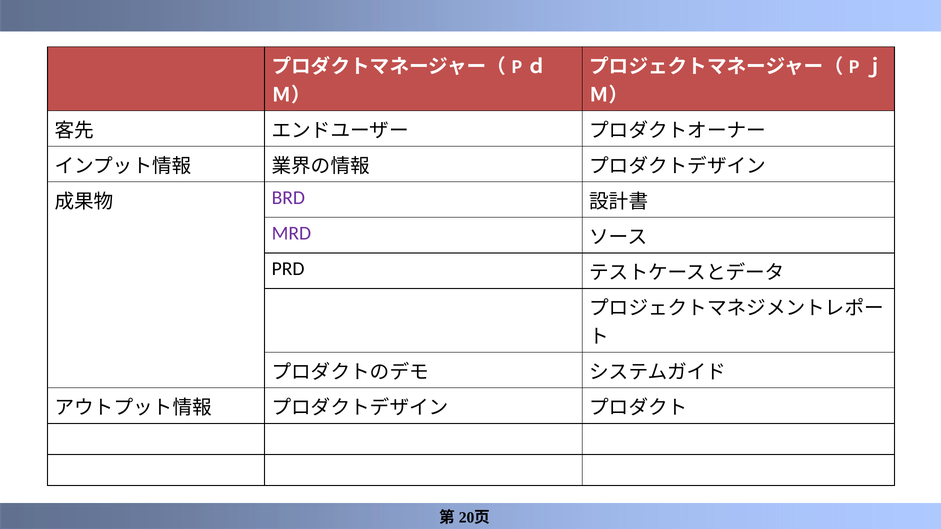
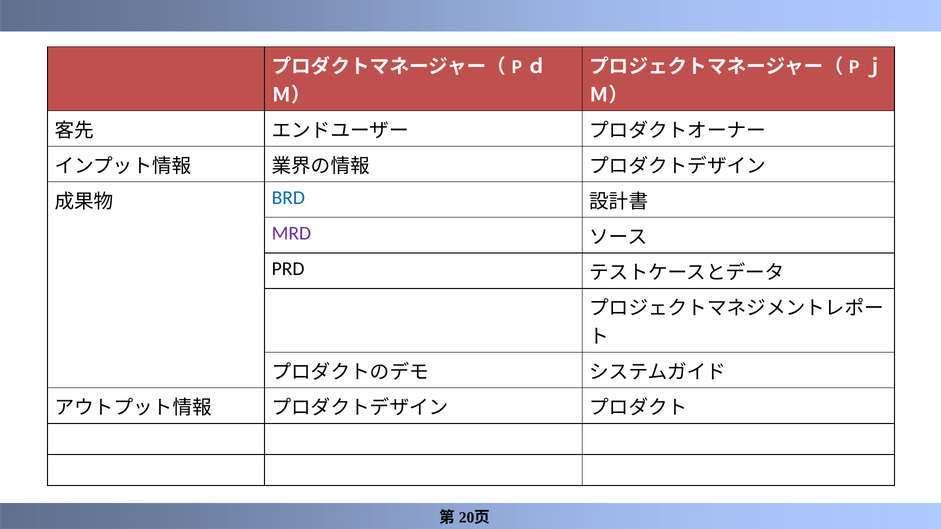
BRD colour: purple -> blue
